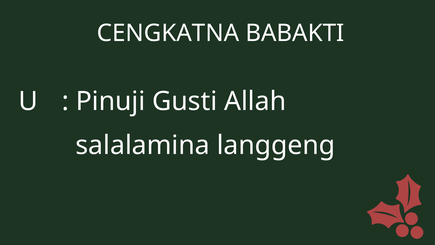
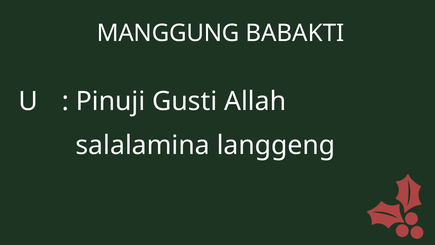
CENGKATNA: CENGKATNA -> MANGGUNG
